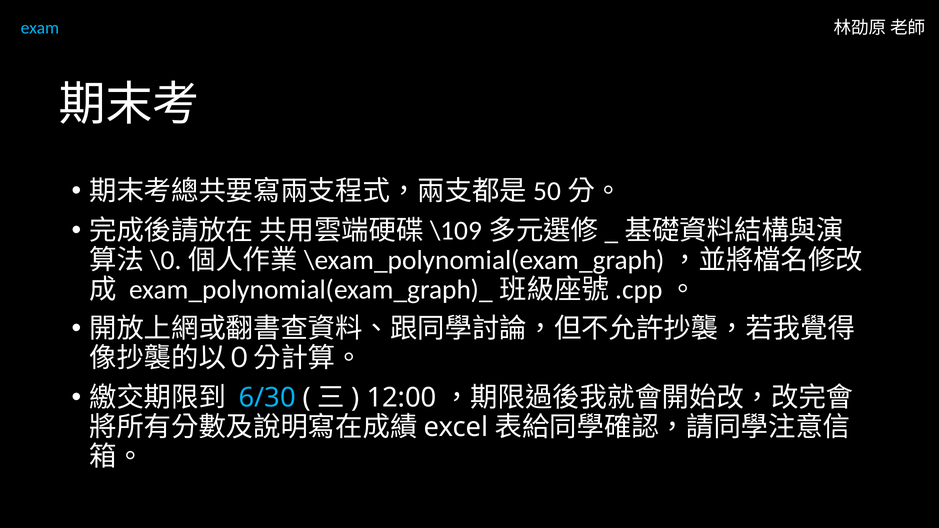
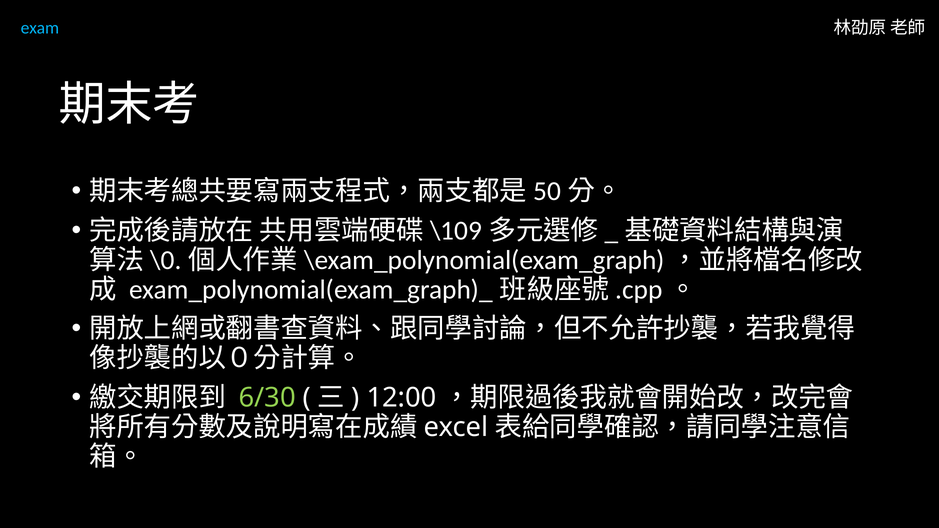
6/30 colour: light blue -> light green
